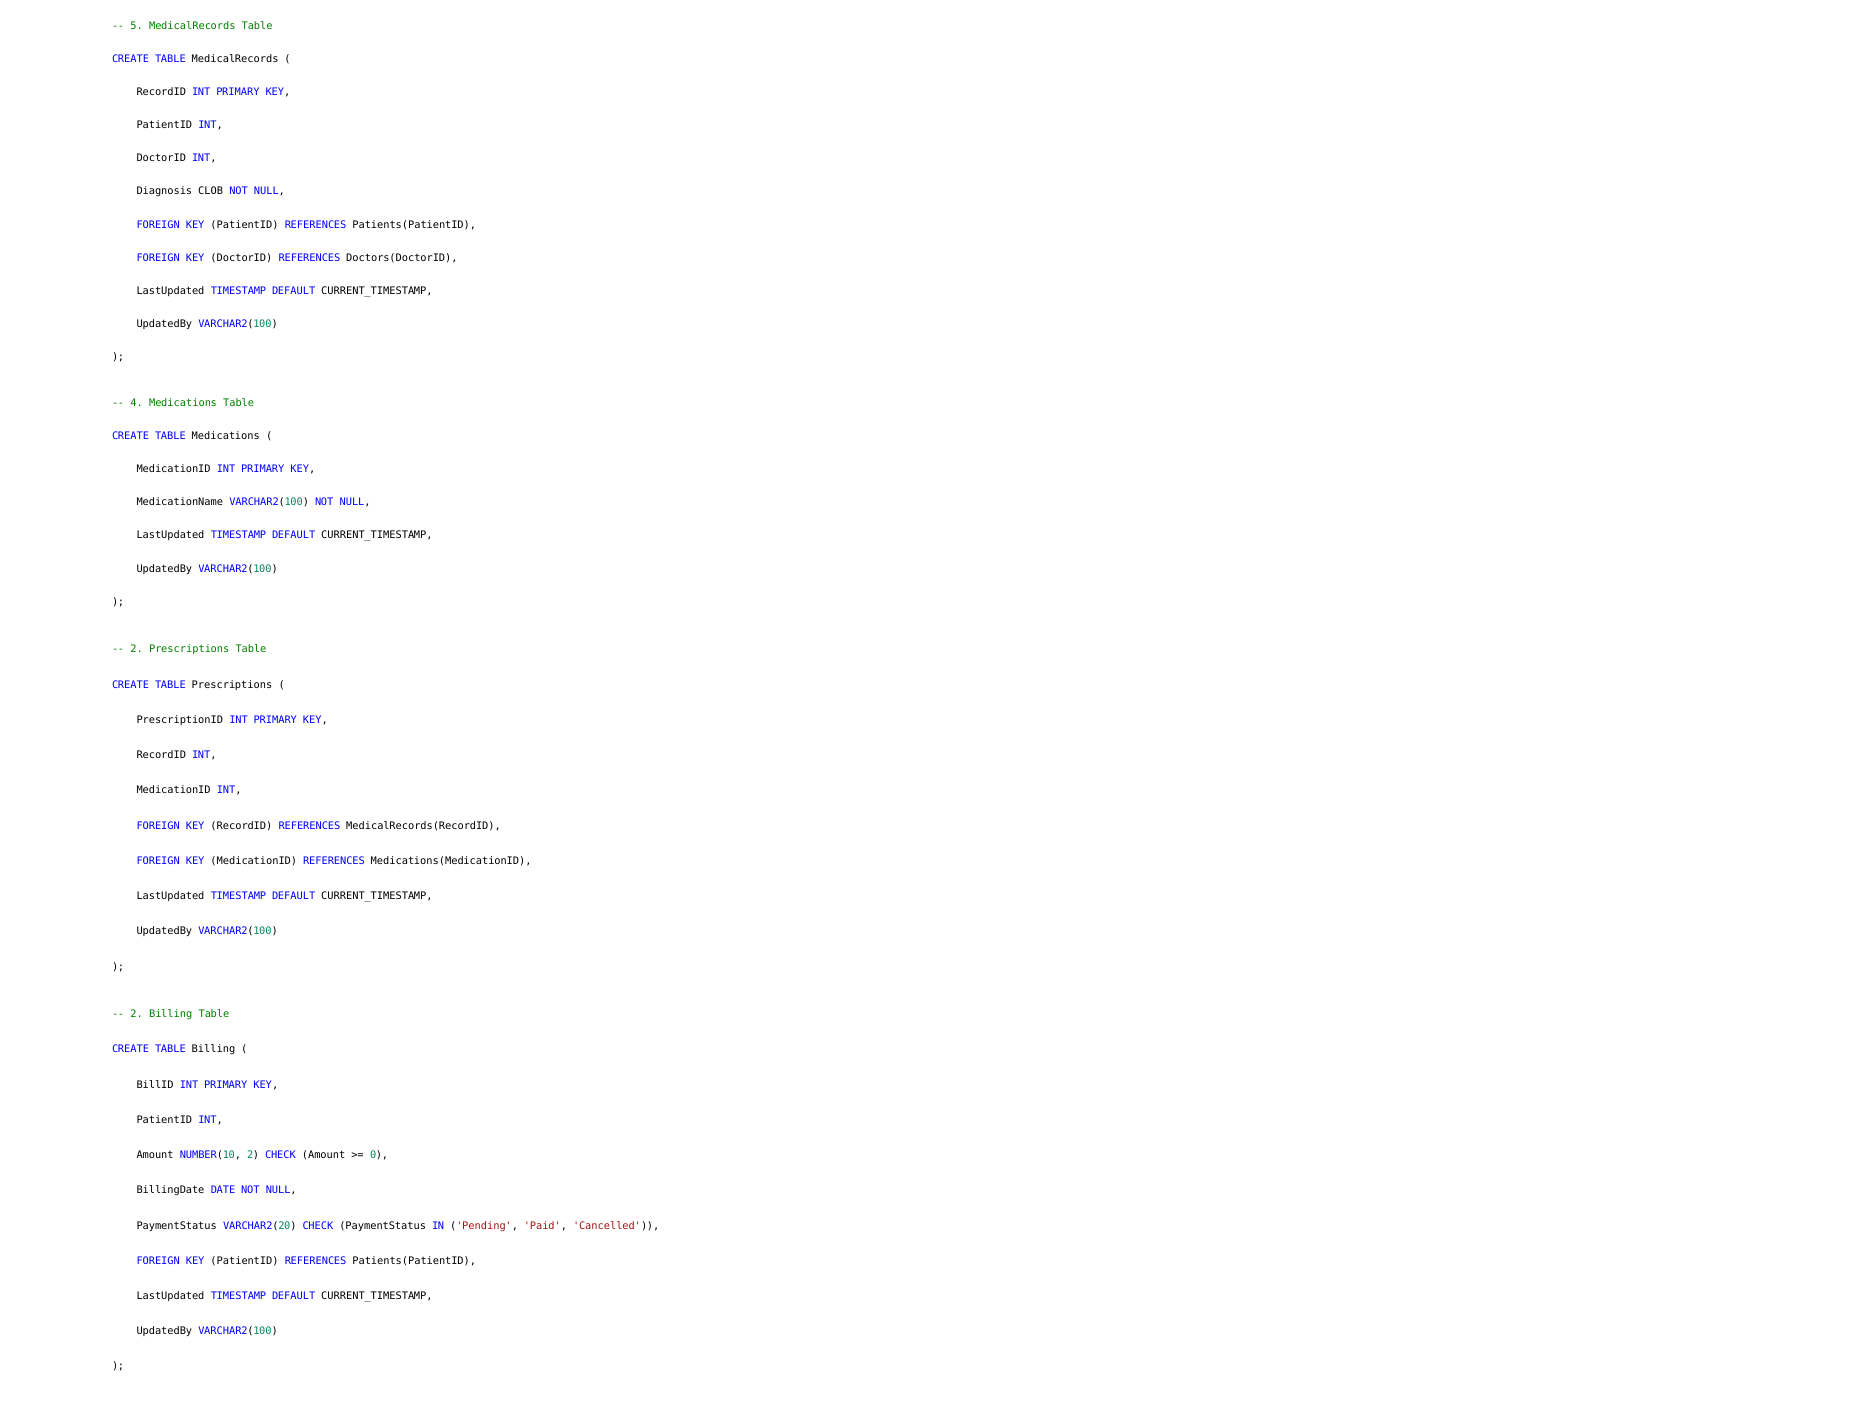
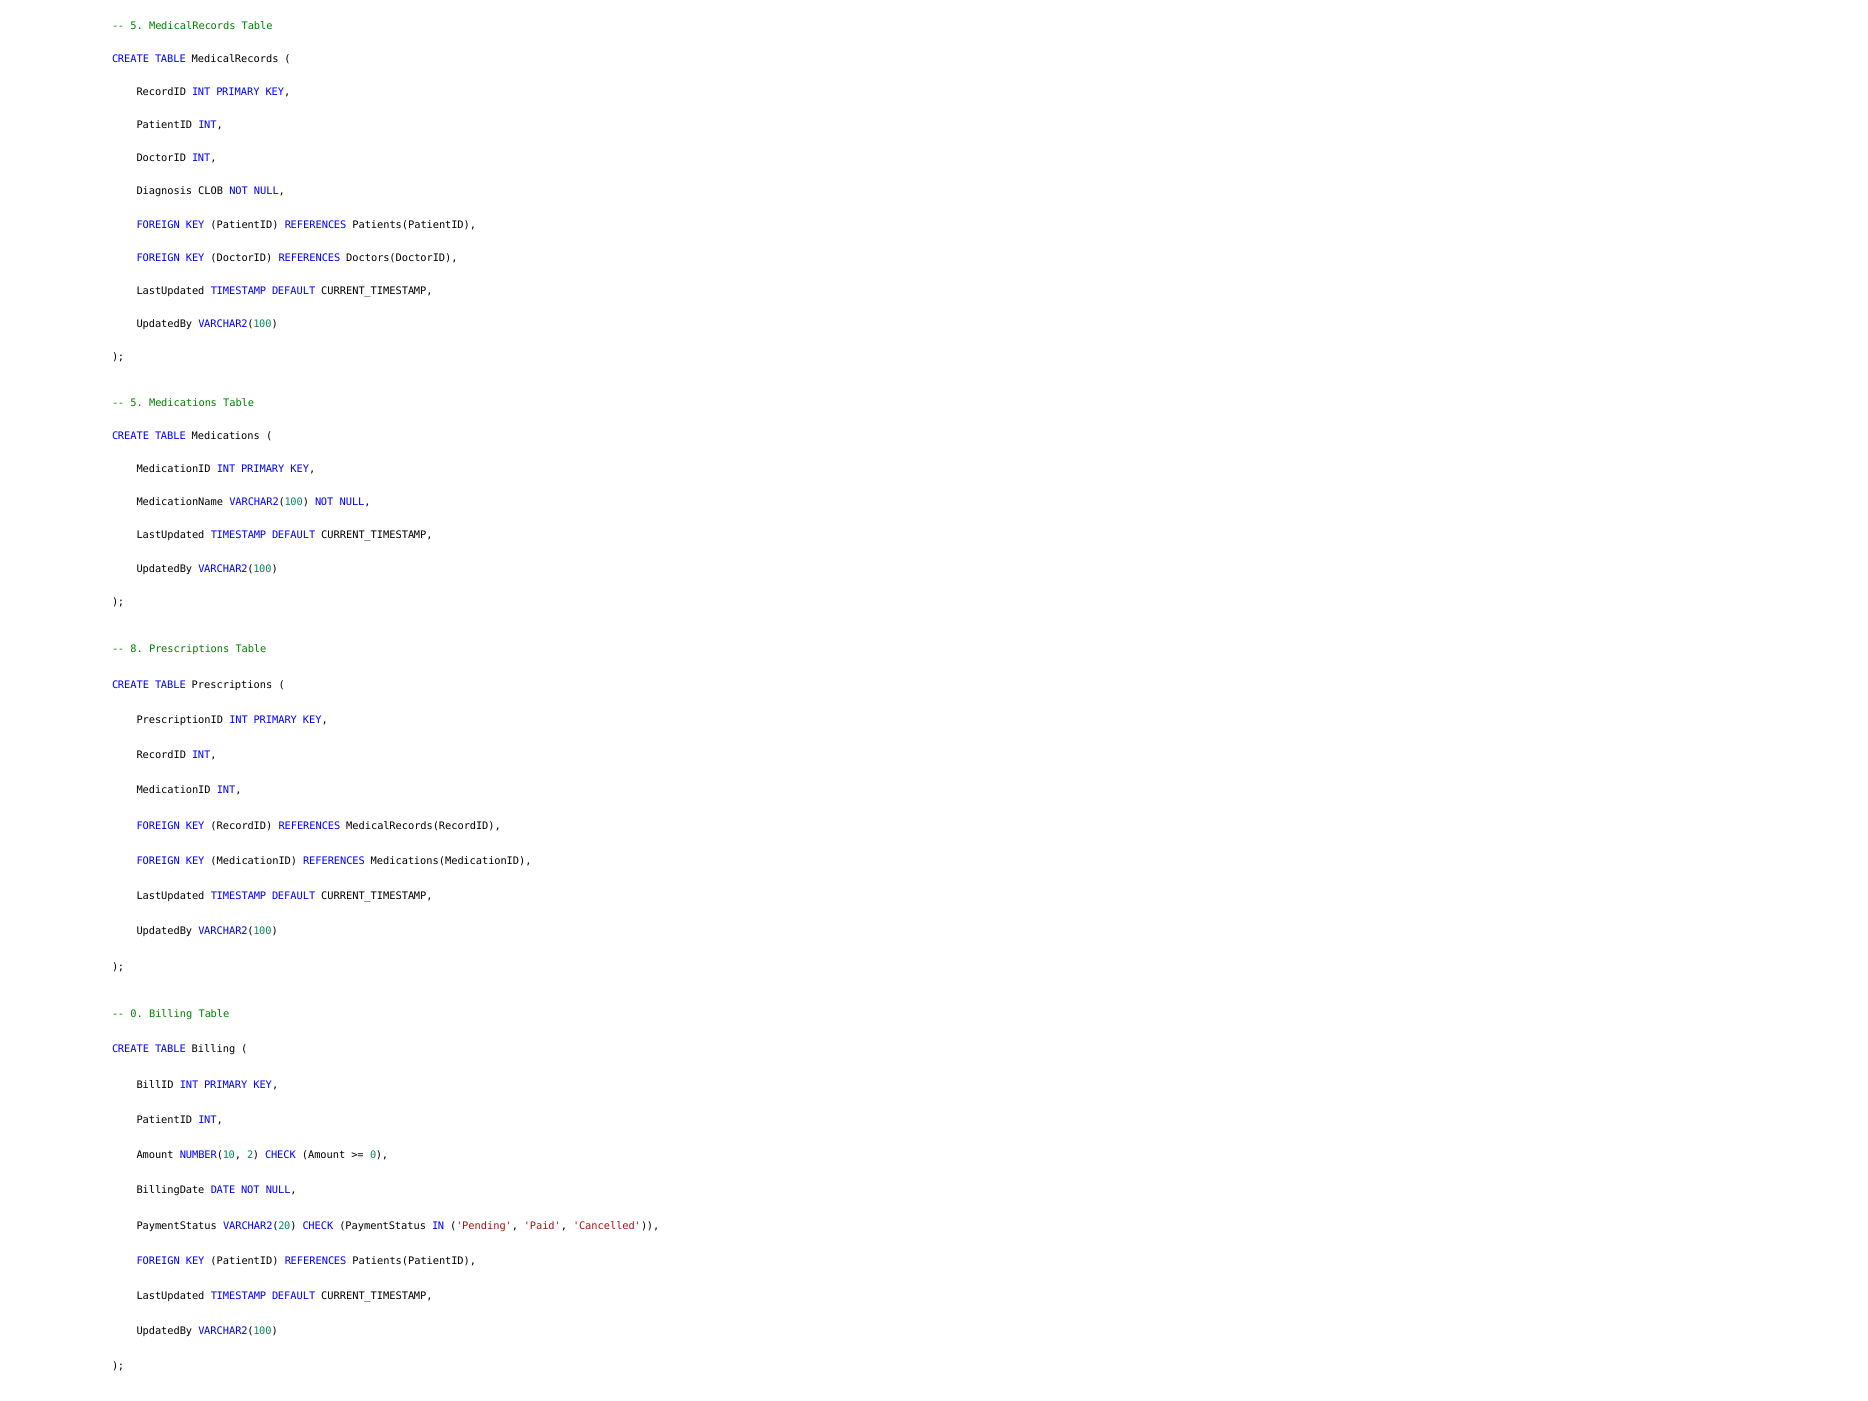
4 at (137, 403): 4 -> 5
2 at (137, 650): 2 -> 8
2 at (137, 1014): 2 -> 0
